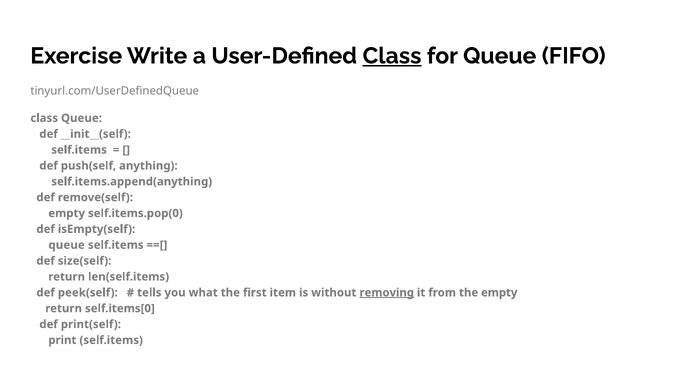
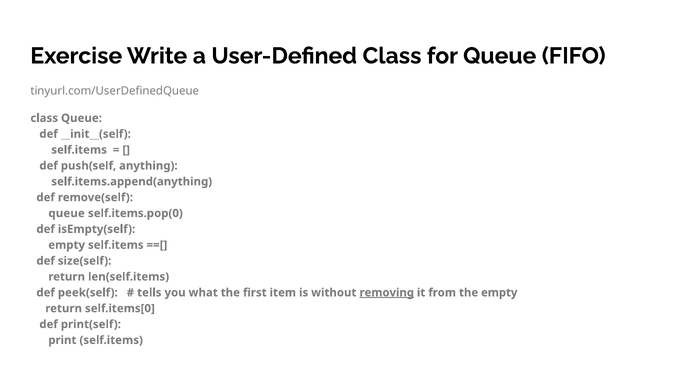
Class at (392, 56) underline: present -> none
empty at (67, 213): empty -> queue
queue at (67, 245): queue -> empty
